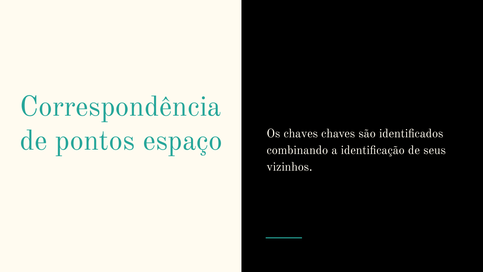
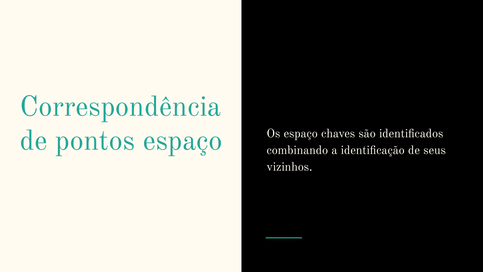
Os chaves: chaves -> espaço
